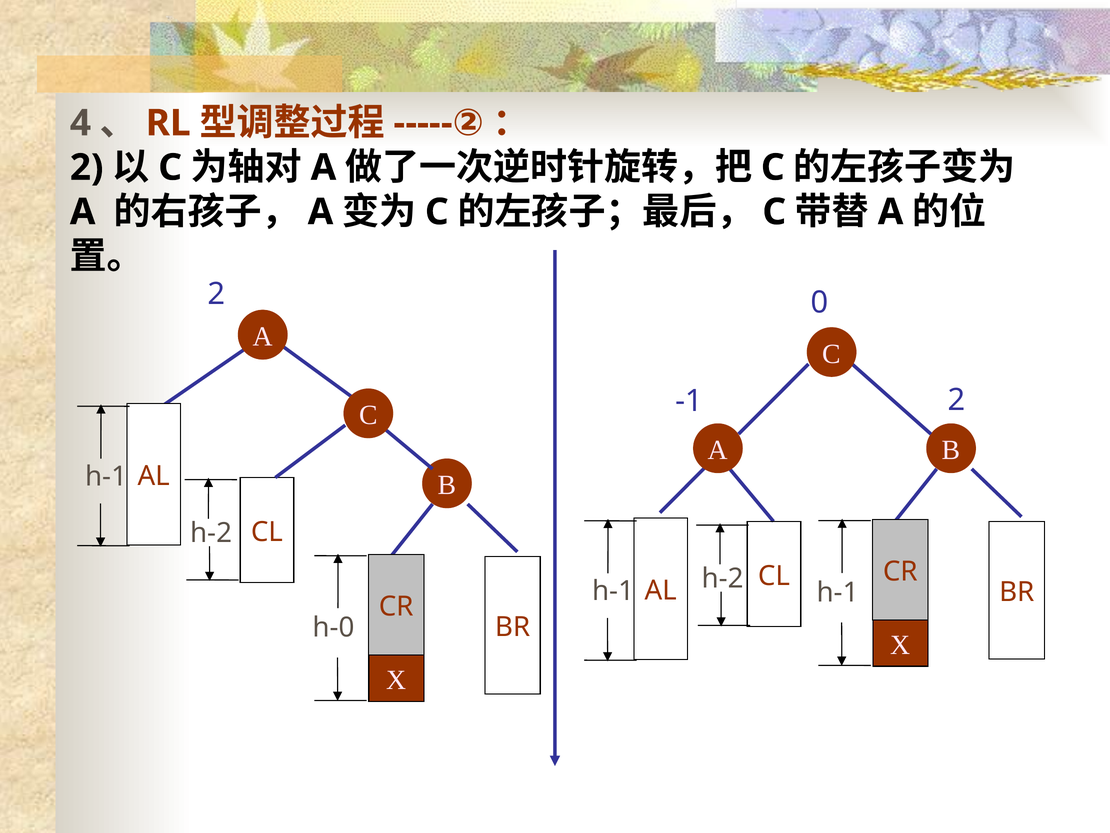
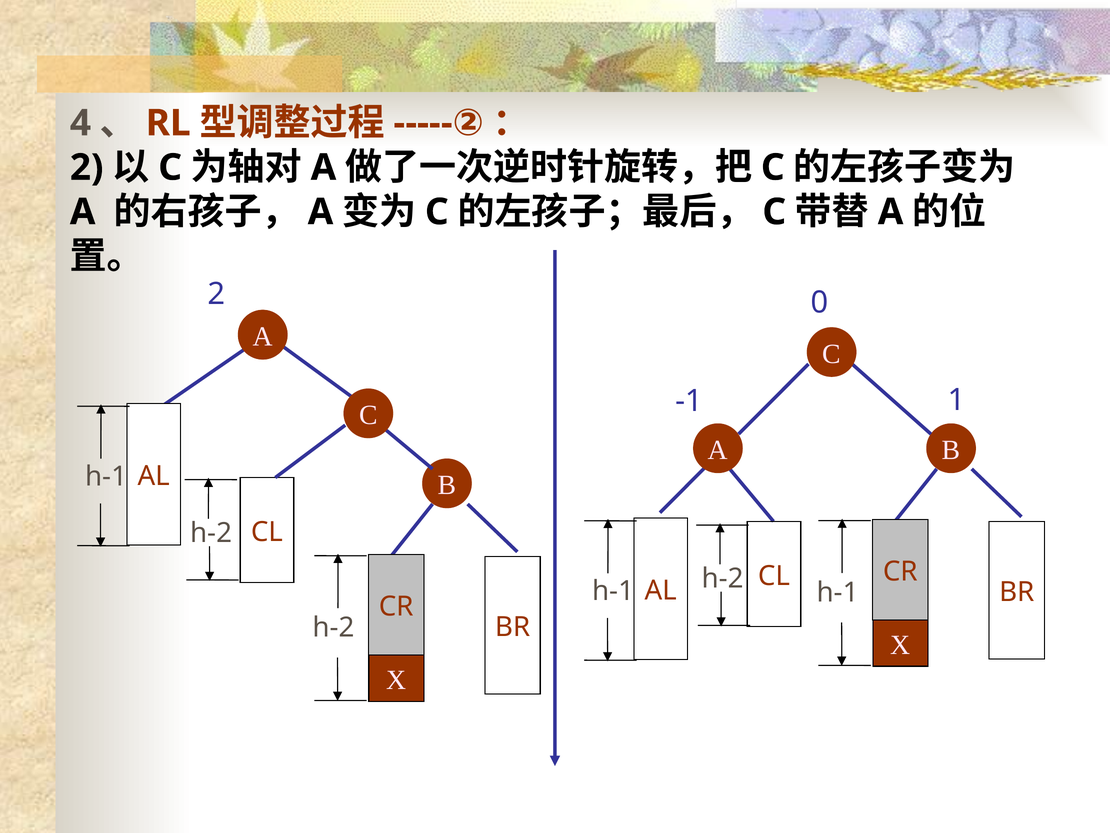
-1 2: 2 -> 1
h-0 at (333, 627): h-0 -> h-2
